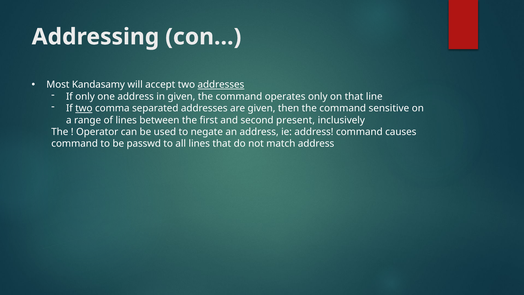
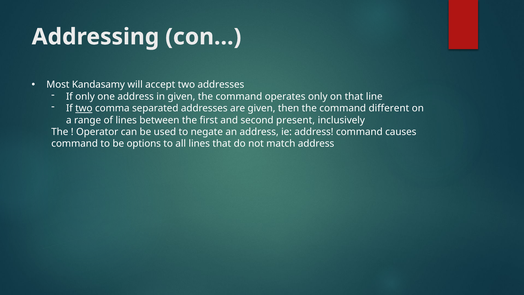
addresses at (221, 85) underline: present -> none
sensitive: sensitive -> different
passwd: passwd -> options
